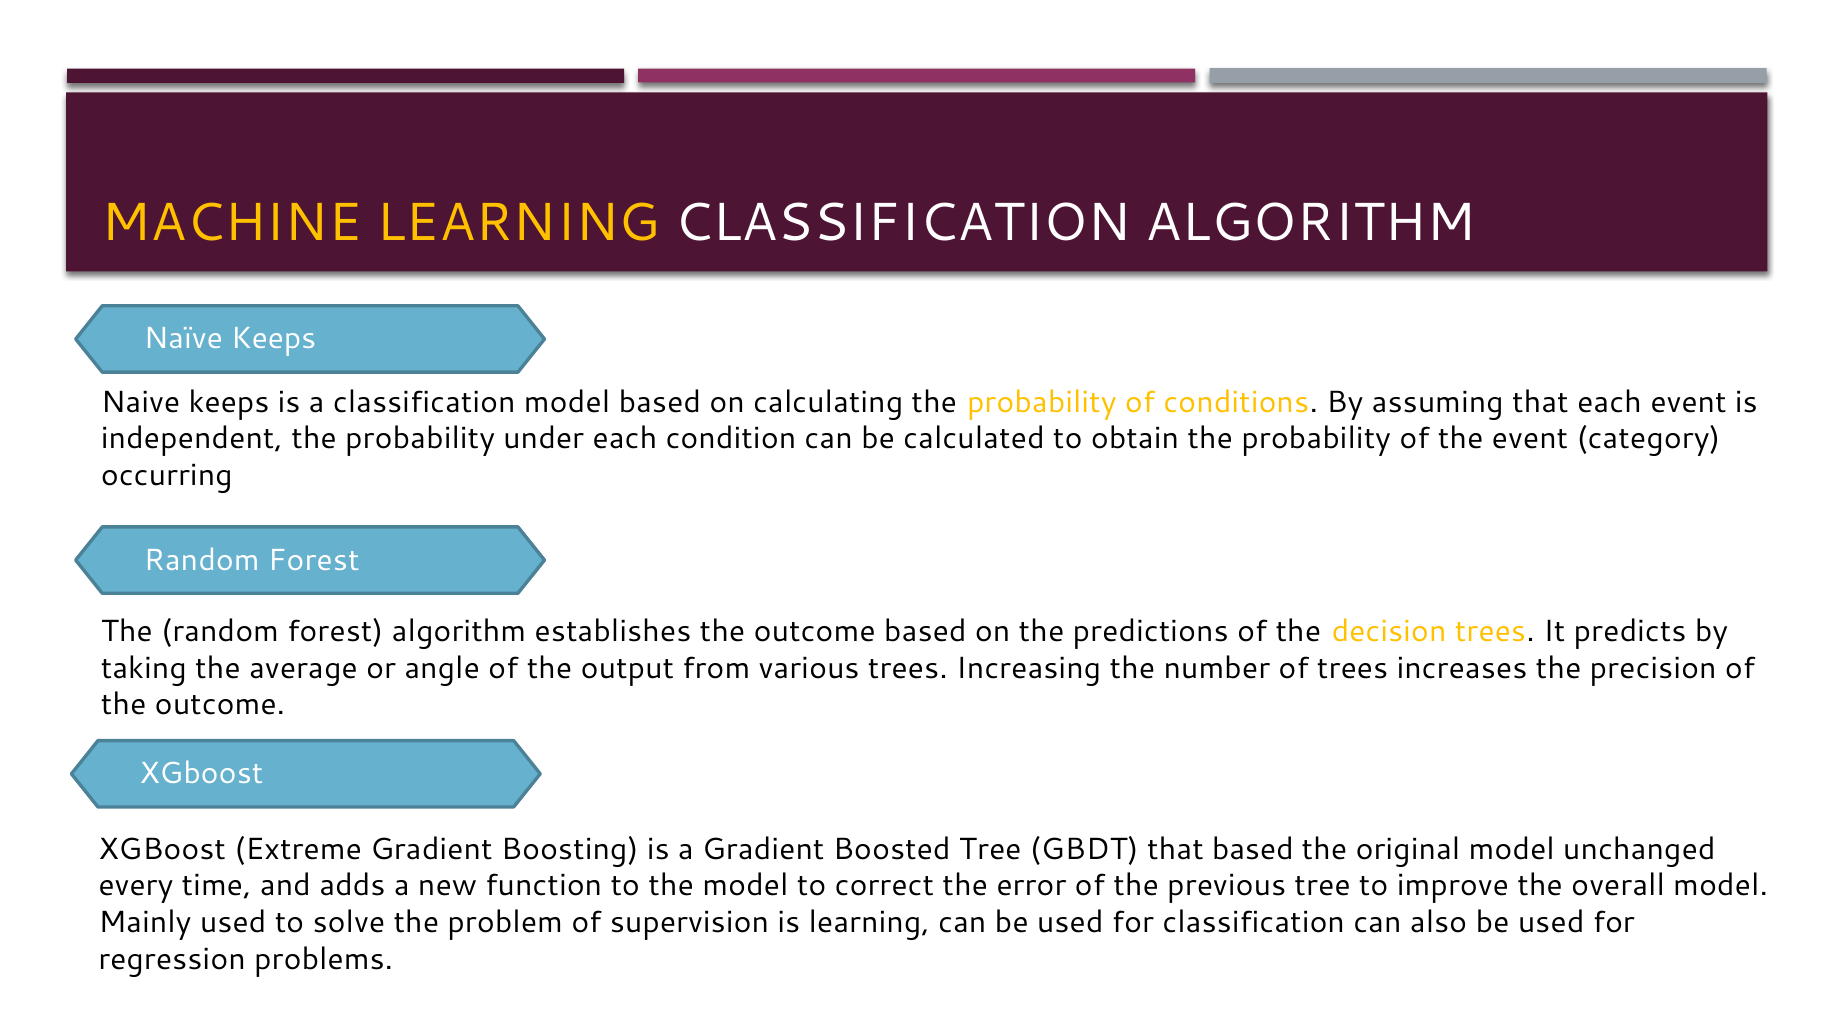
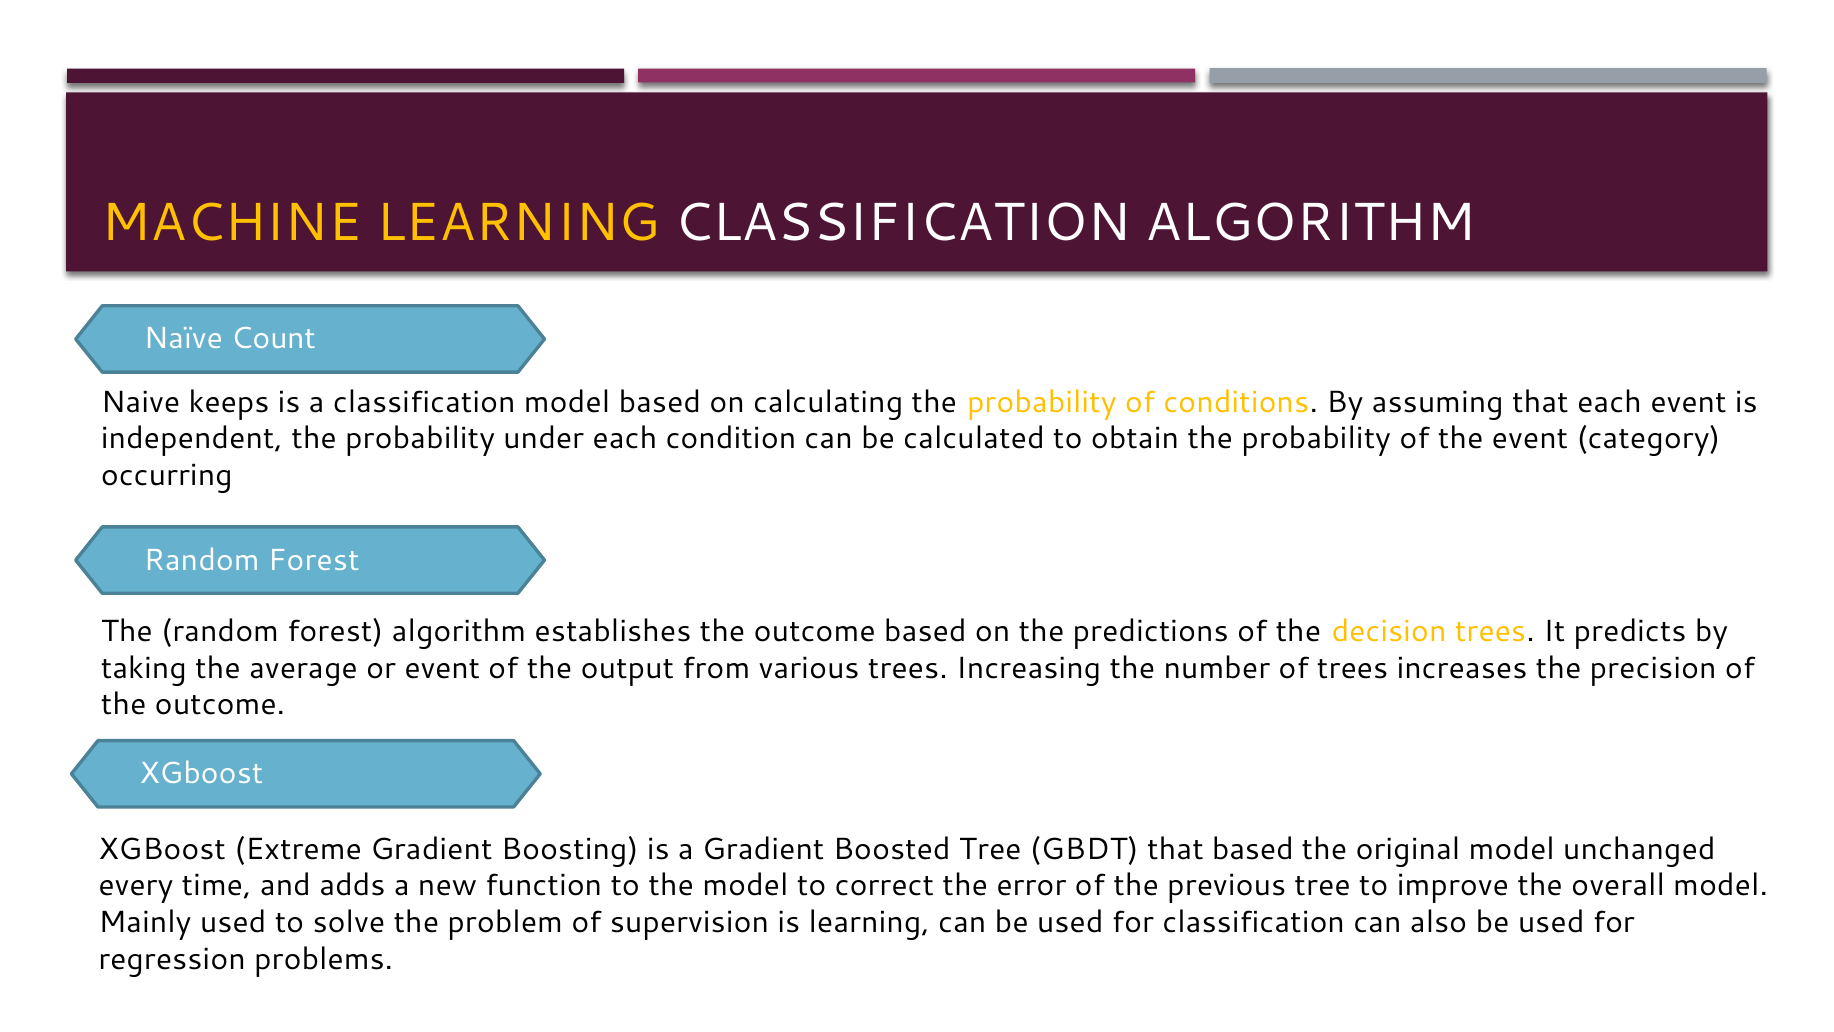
Naïve Keeps: Keeps -> Count
or angle: angle -> event
